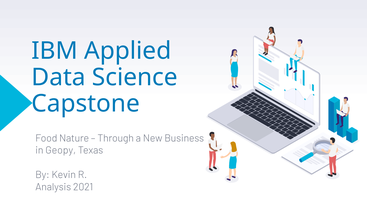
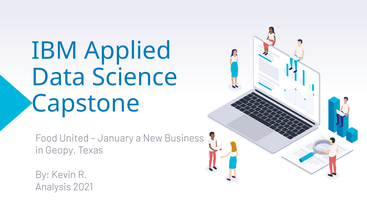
Nature: Nature -> United
Through: Through -> January
